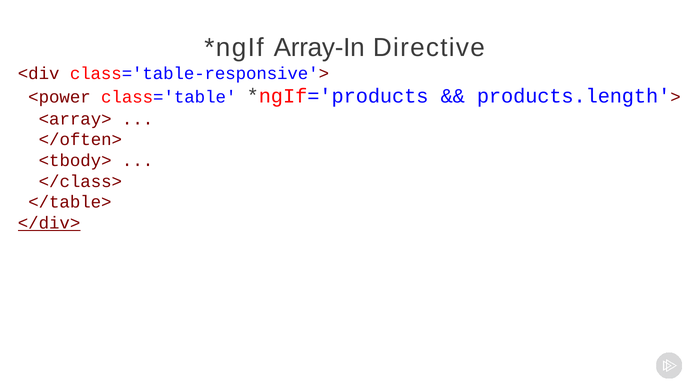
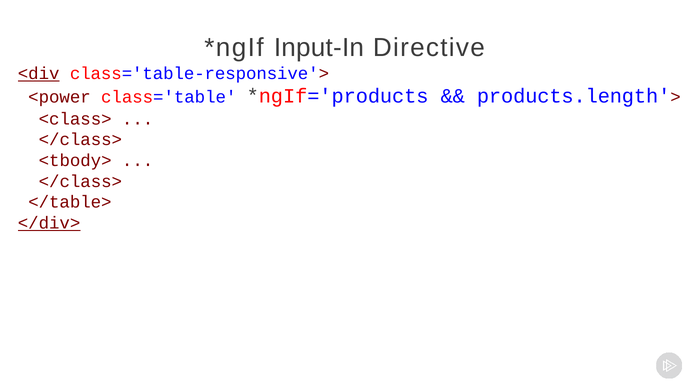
Array-In: Array-In -> Input-In
<div underline: none -> present
<array>: <array> -> <class>
</often> at (80, 140): </often> -> </class>
